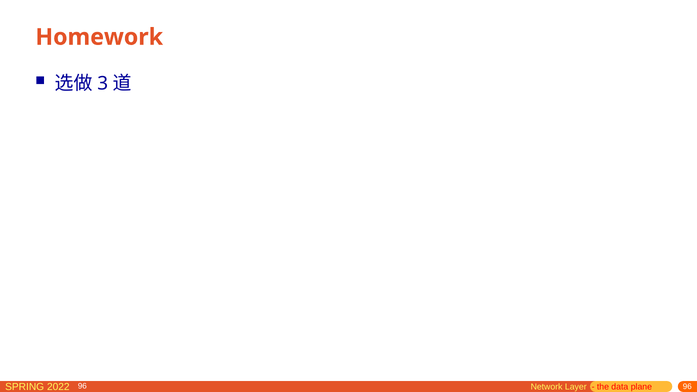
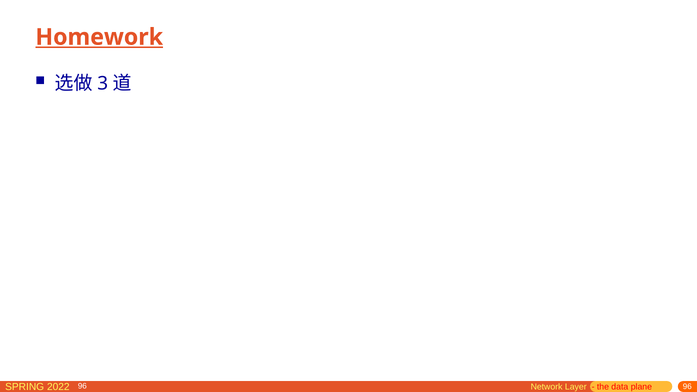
Homework underline: none -> present
